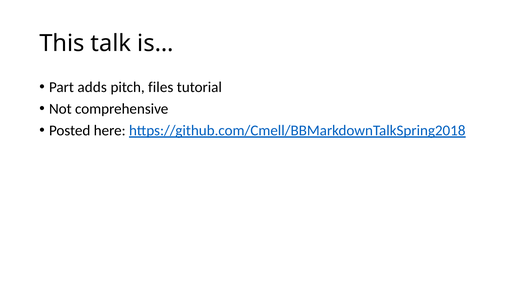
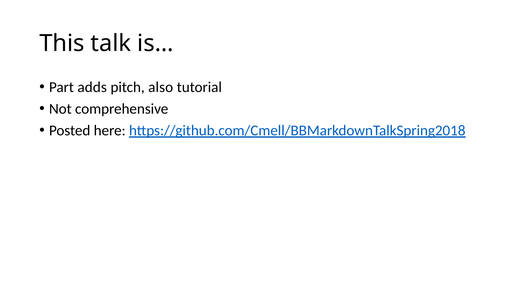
files: files -> also
